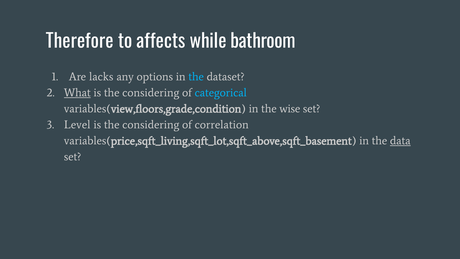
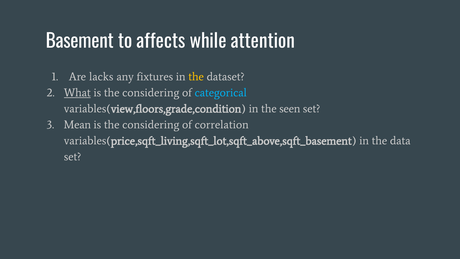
Therefore: Therefore -> Basement
bathroom: bathroom -> attention
options: options -> fixtures
the at (196, 77) colour: light blue -> yellow
wise: wise -> seen
Level: Level -> Mean
data underline: present -> none
